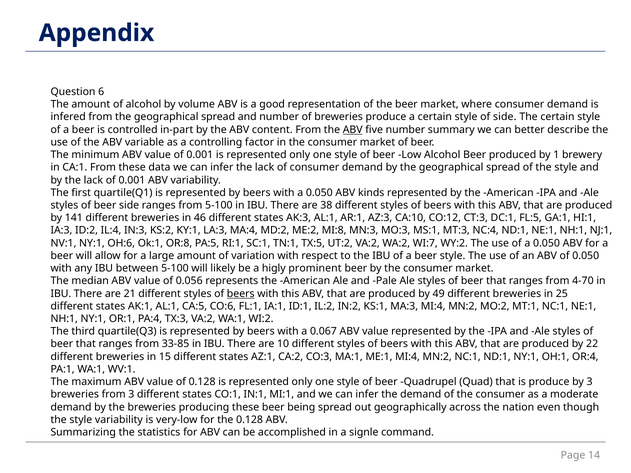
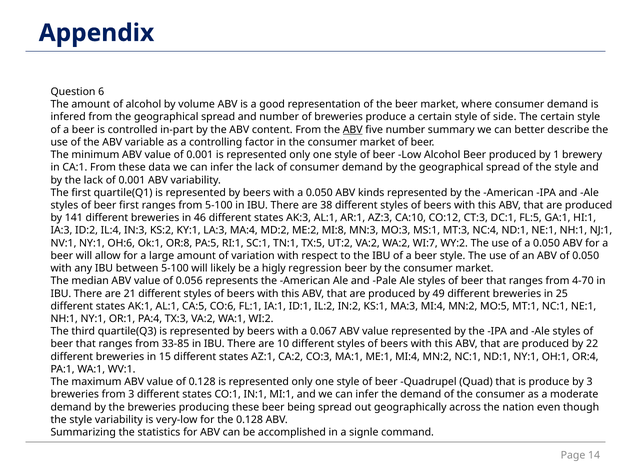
beer side: side -> first
prominent: prominent -> regression
beers at (241, 294) underline: present -> none
MO:2: MO:2 -> MO:5
